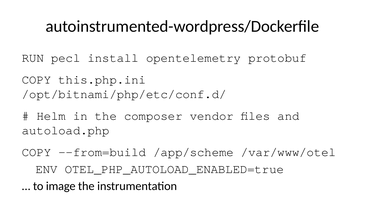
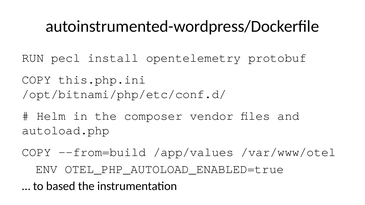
/app/scheme: /app/scheme -> /app/values
image: image -> based
